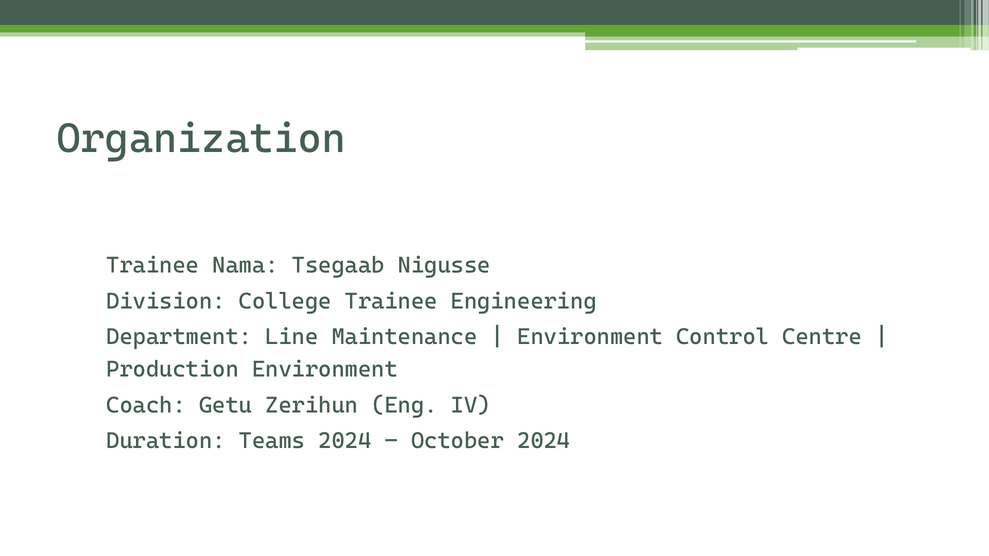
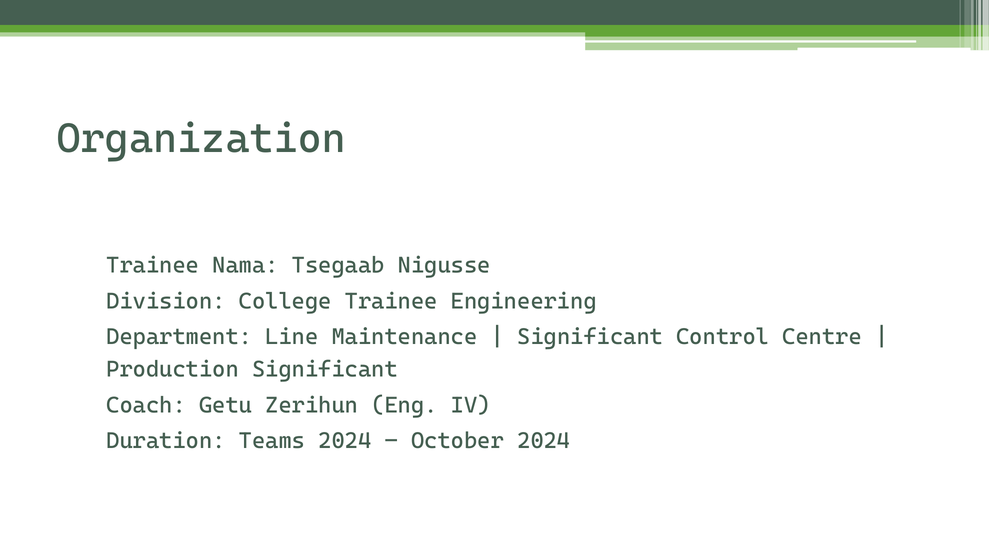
Environment at (590, 337): Environment -> Significant
Production Environment: Environment -> Significant
